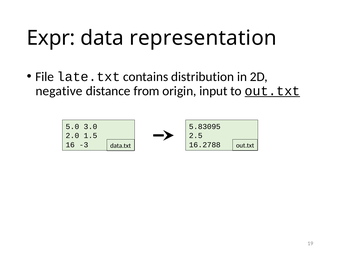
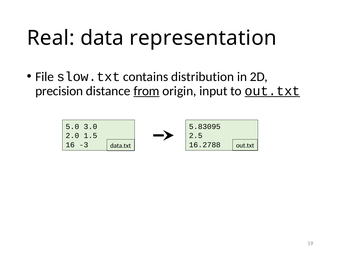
Expr: Expr -> Real
late.txt: late.txt -> slow.txt
negative: negative -> precision
from underline: none -> present
